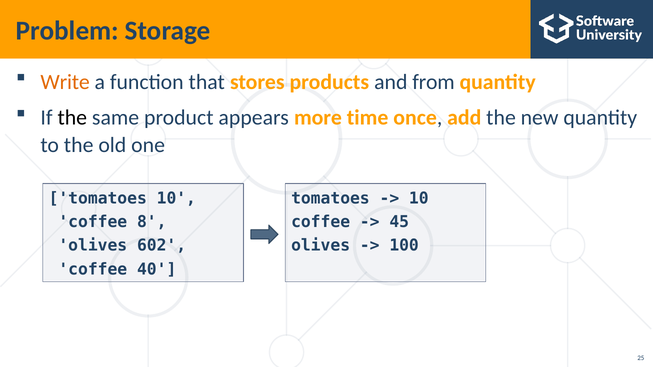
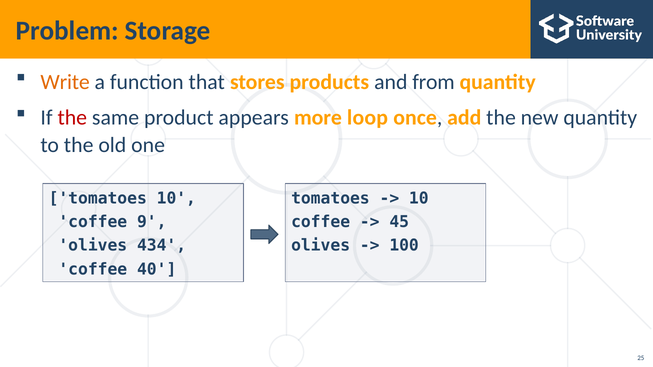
the at (72, 118) colour: black -> red
time: time -> loop
8: 8 -> 9
602: 602 -> 434
